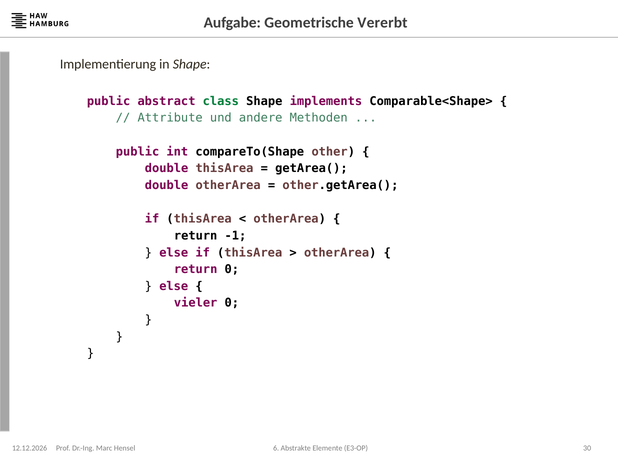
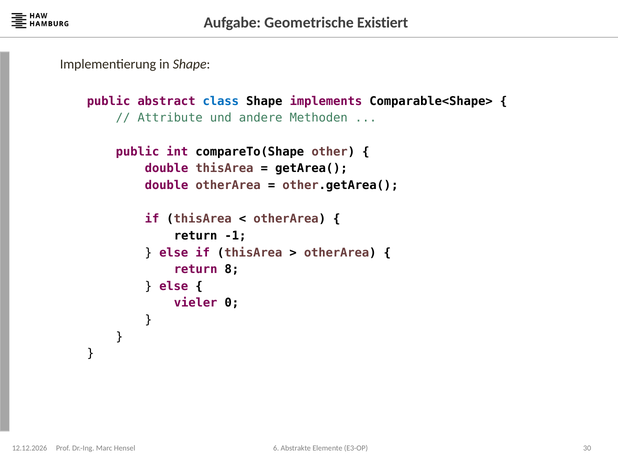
Vererbt: Vererbt -> Existiert
class colour: green -> blue
return 0: 0 -> 8
